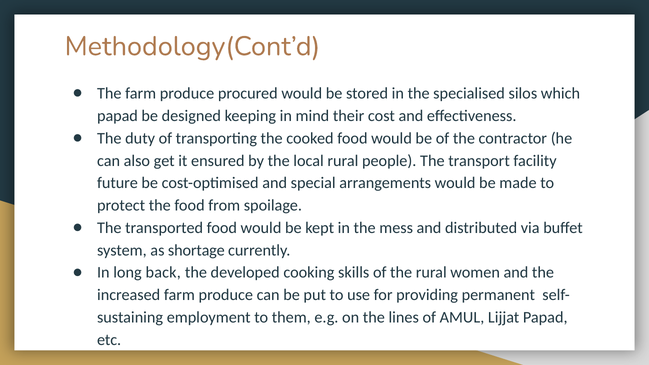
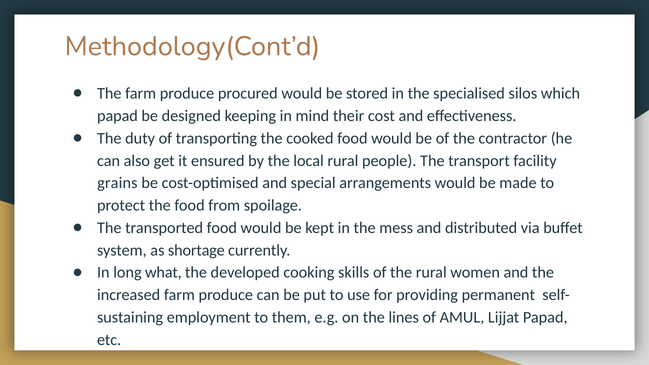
future: future -> grains
back: back -> what
